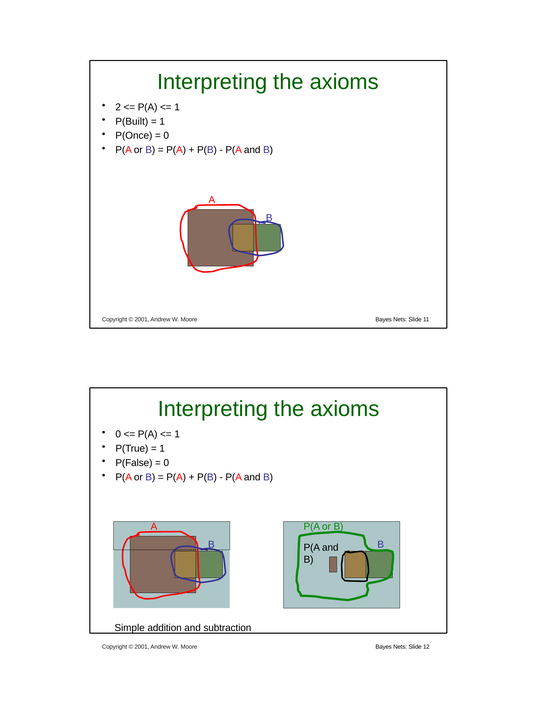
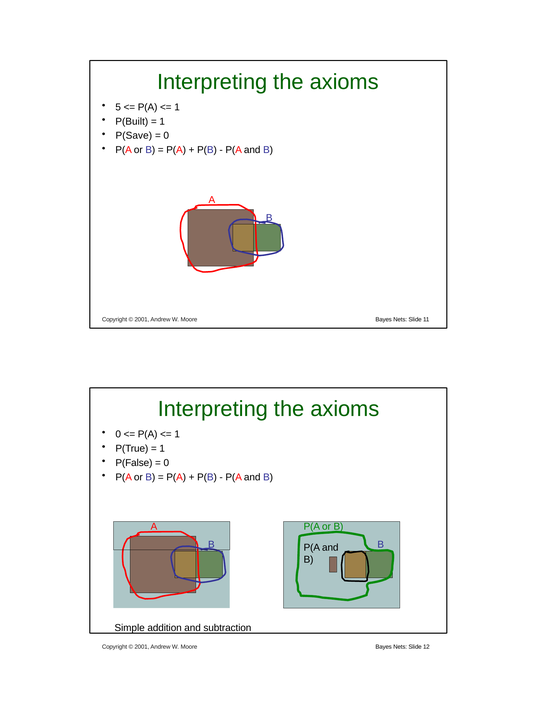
2: 2 -> 5
P(Once: P(Once -> P(Save
